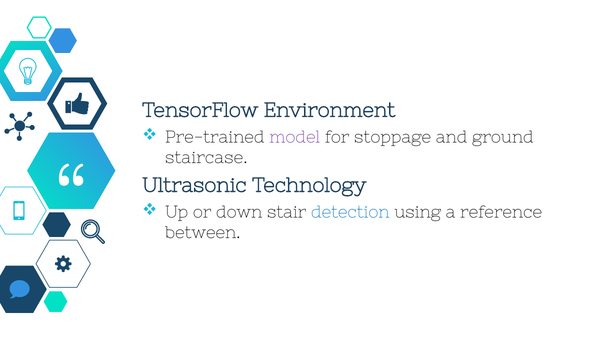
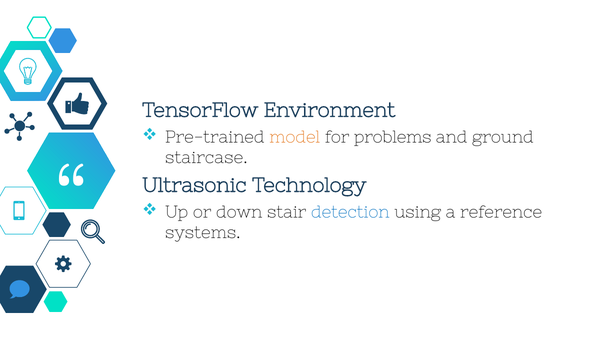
model colour: purple -> orange
stoppage: stoppage -> problems
between: between -> systems
